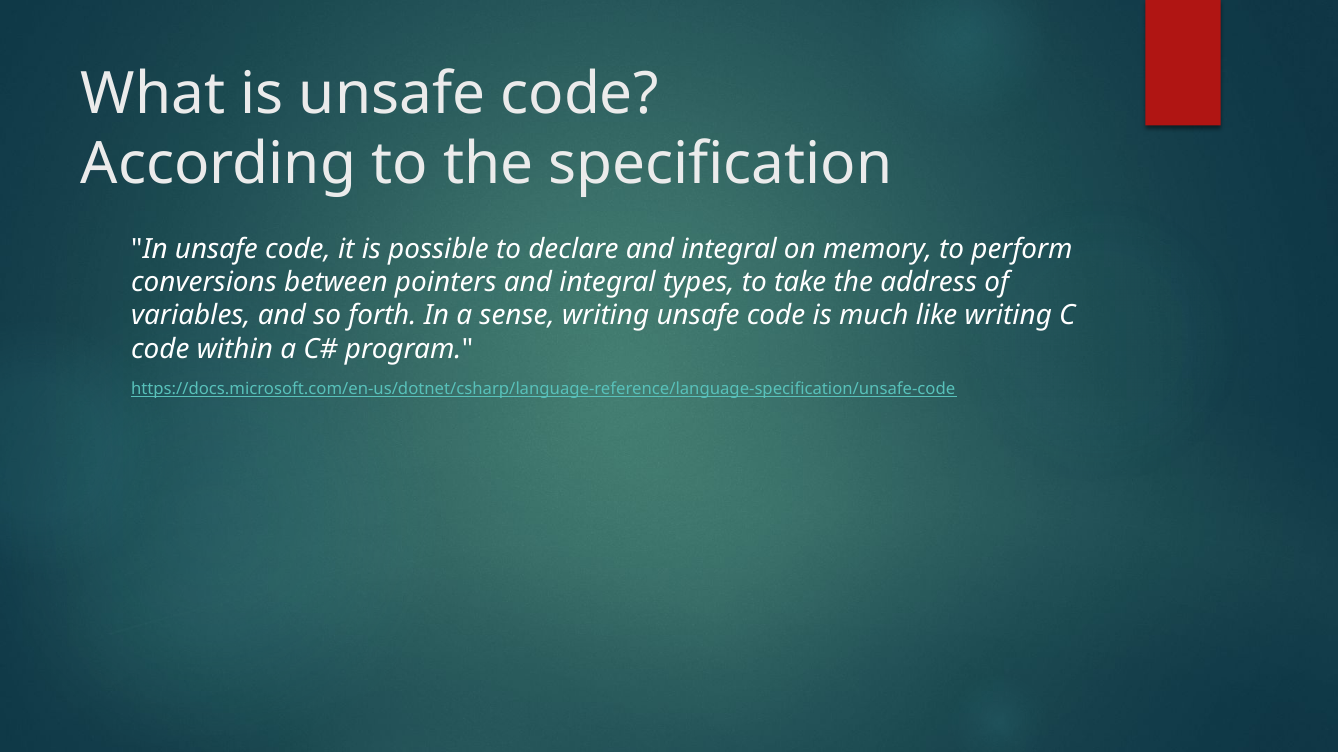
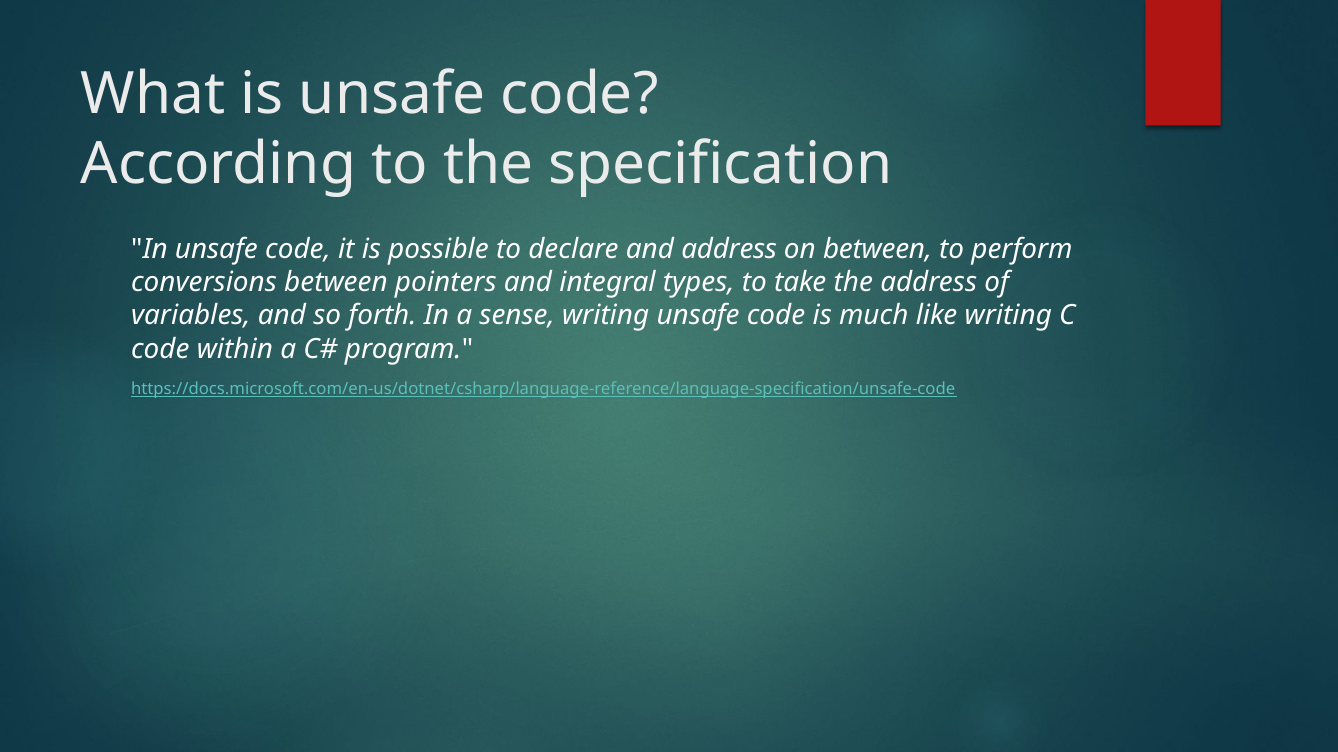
declare and integral: integral -> address
on memory: memory -> between
